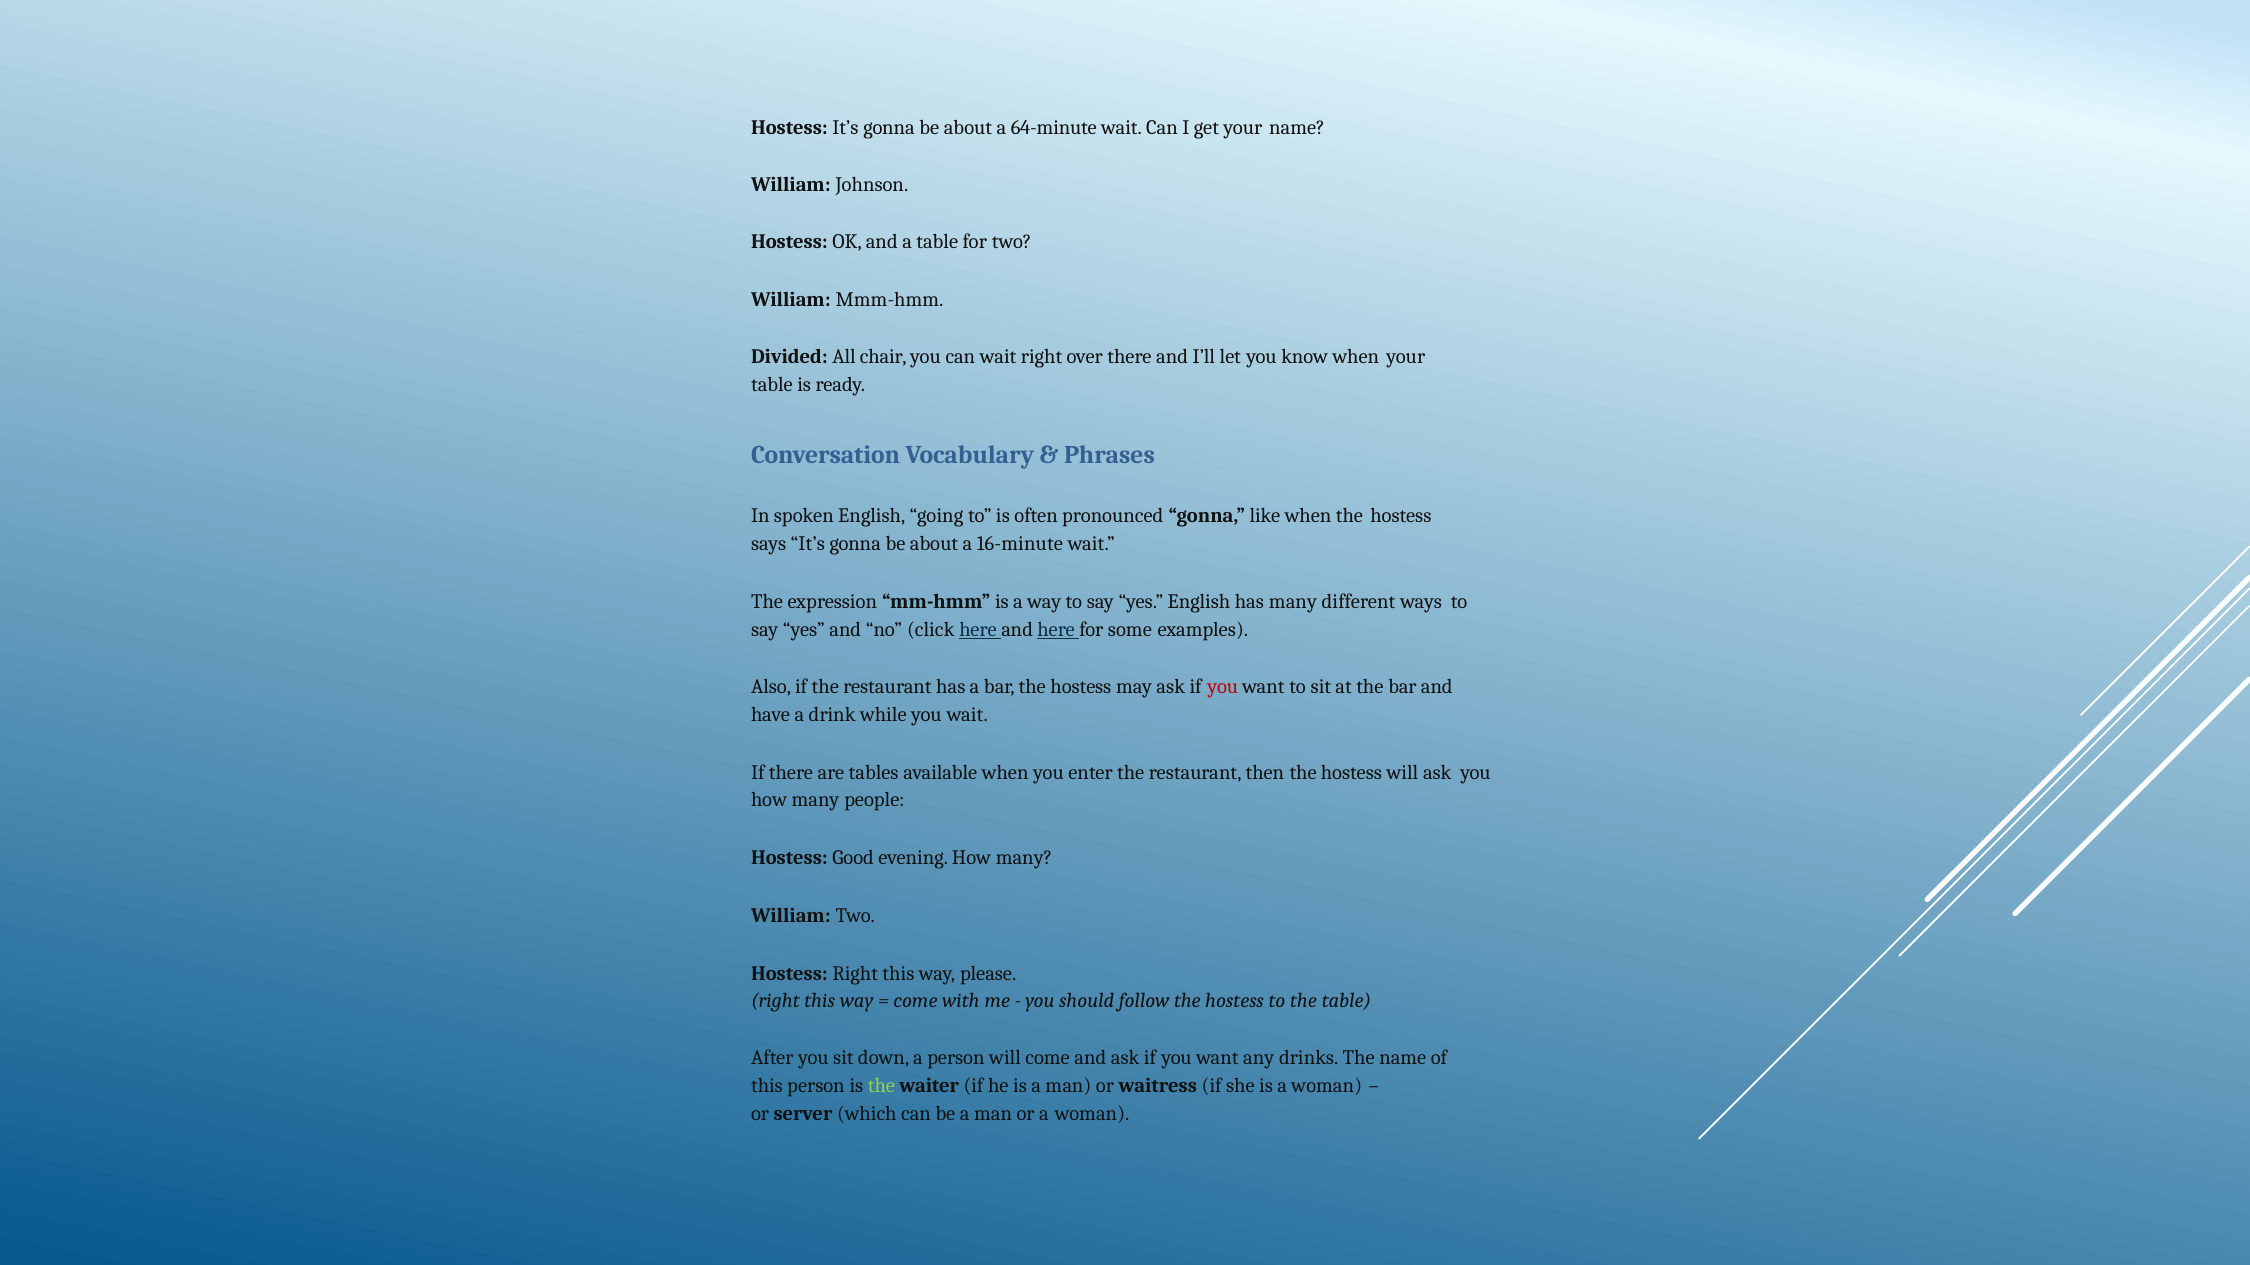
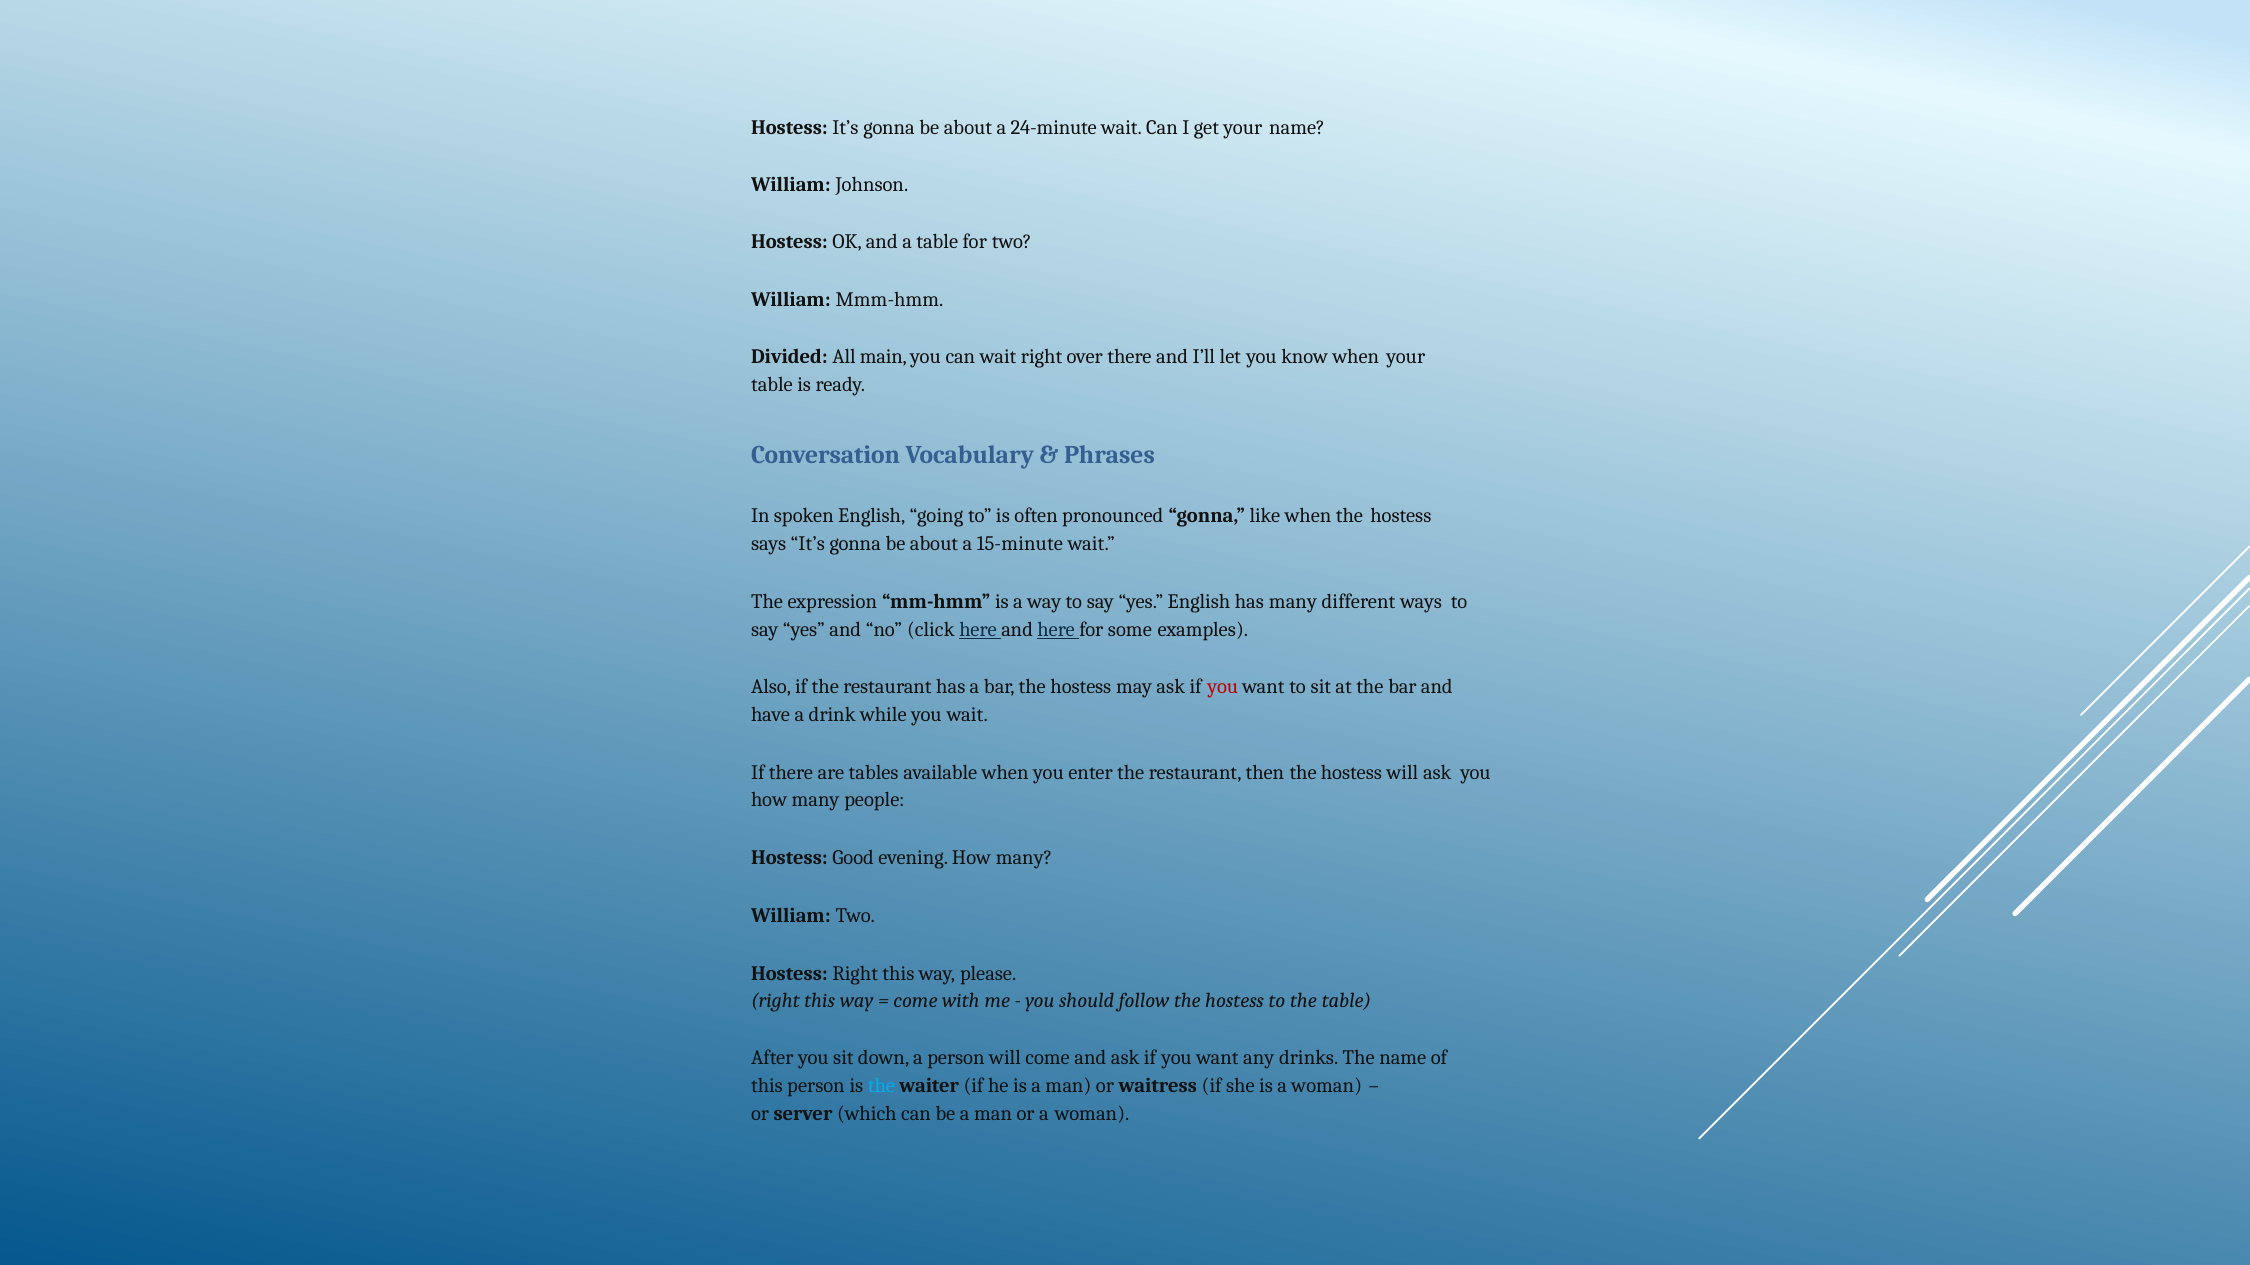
64-minute: 64-minute -> 24-minute
chair: chair -> main
16-minute: 16-minute -> 15-minute
the at (881, 1086) colour: light green -> light blue
